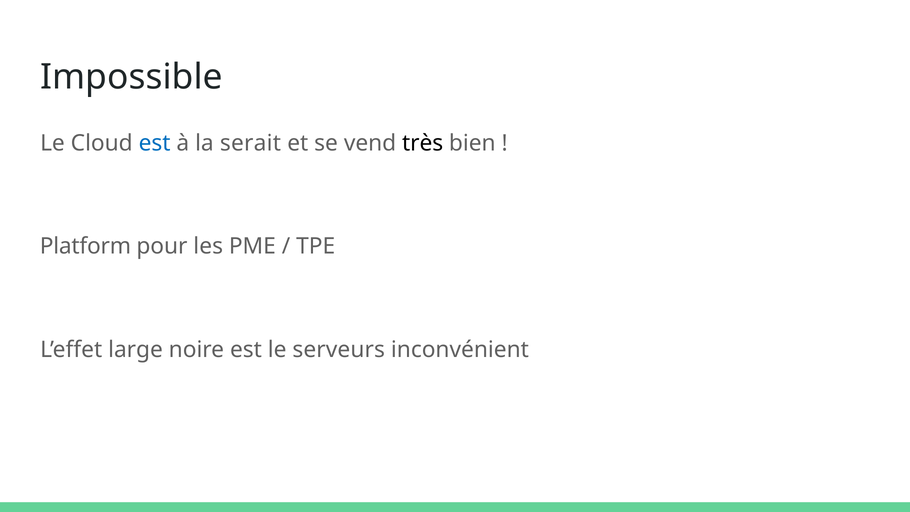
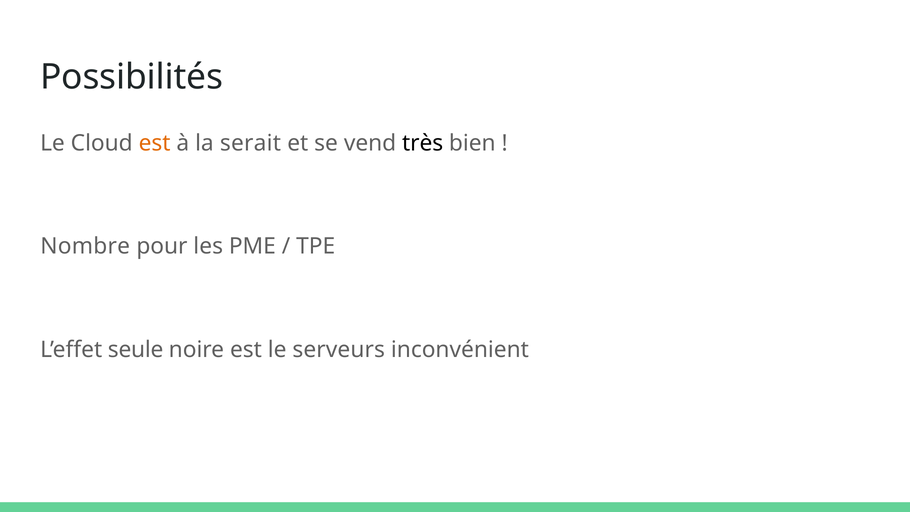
Impossible: Impossible -> Possibilités
est at (155, 143) colour: blue -> orange
Platform: Platform -> Nombre
large: large -> seule
